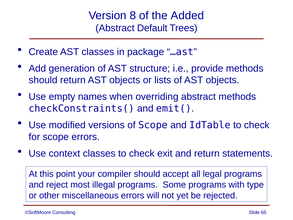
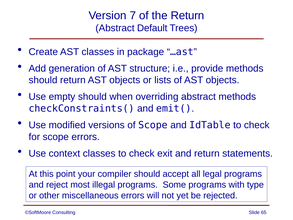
8: 8 -> 7
the Added: Added -> Return
empty names: names -> should
